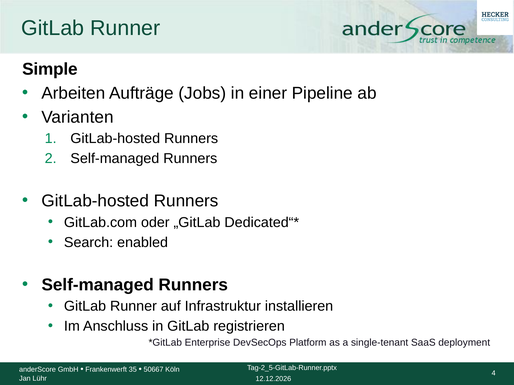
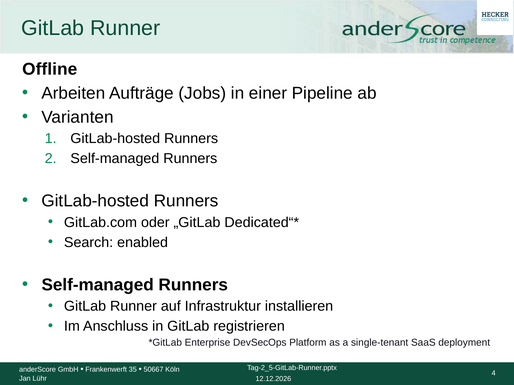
Simple: Simple -> Offline
